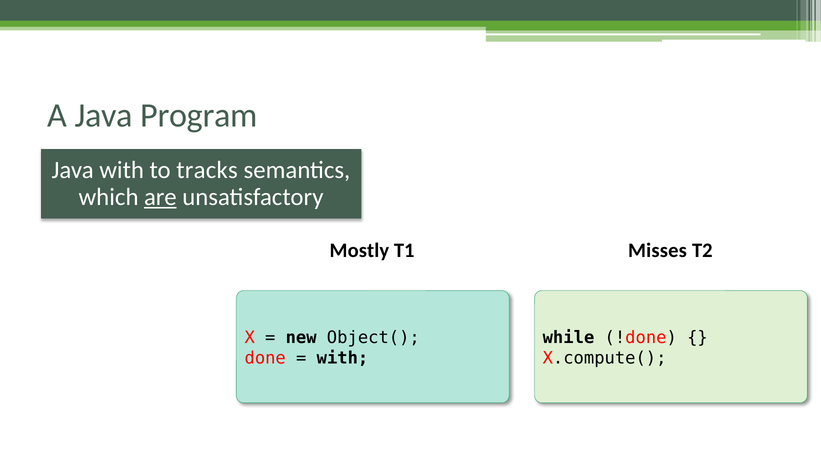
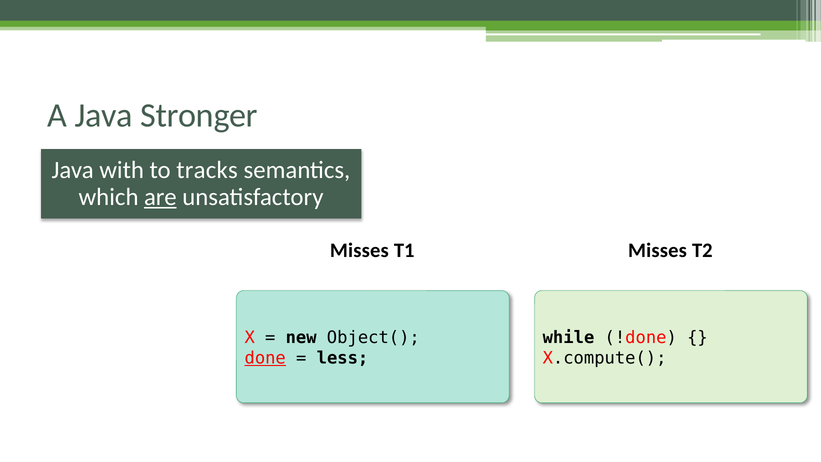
Program: Program -> Stronger
Mostly at (359, 250): Mostly -> Misses
done underline: none -> present
with at (343, 358): with -> less
